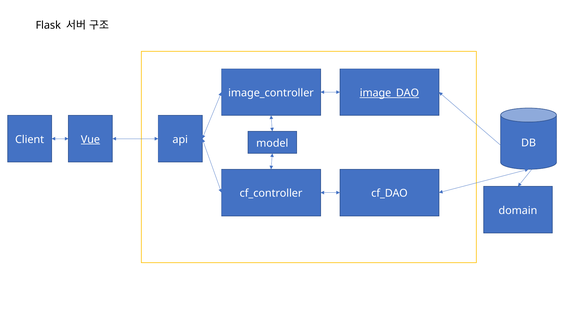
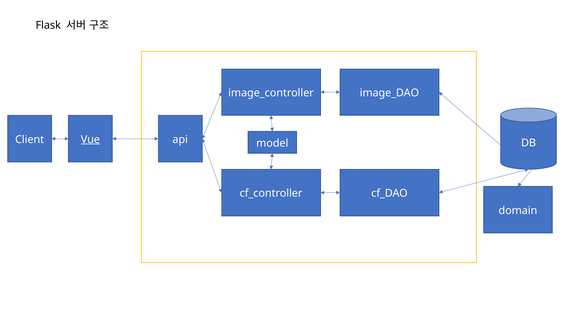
image_DAO underline: present -> none
